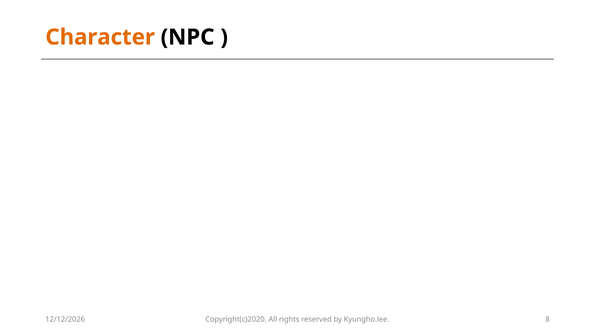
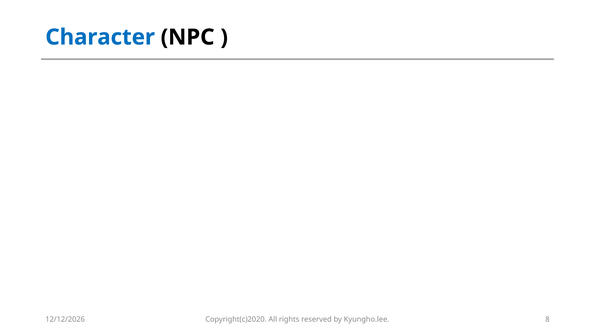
Character colour: orange -> blue
